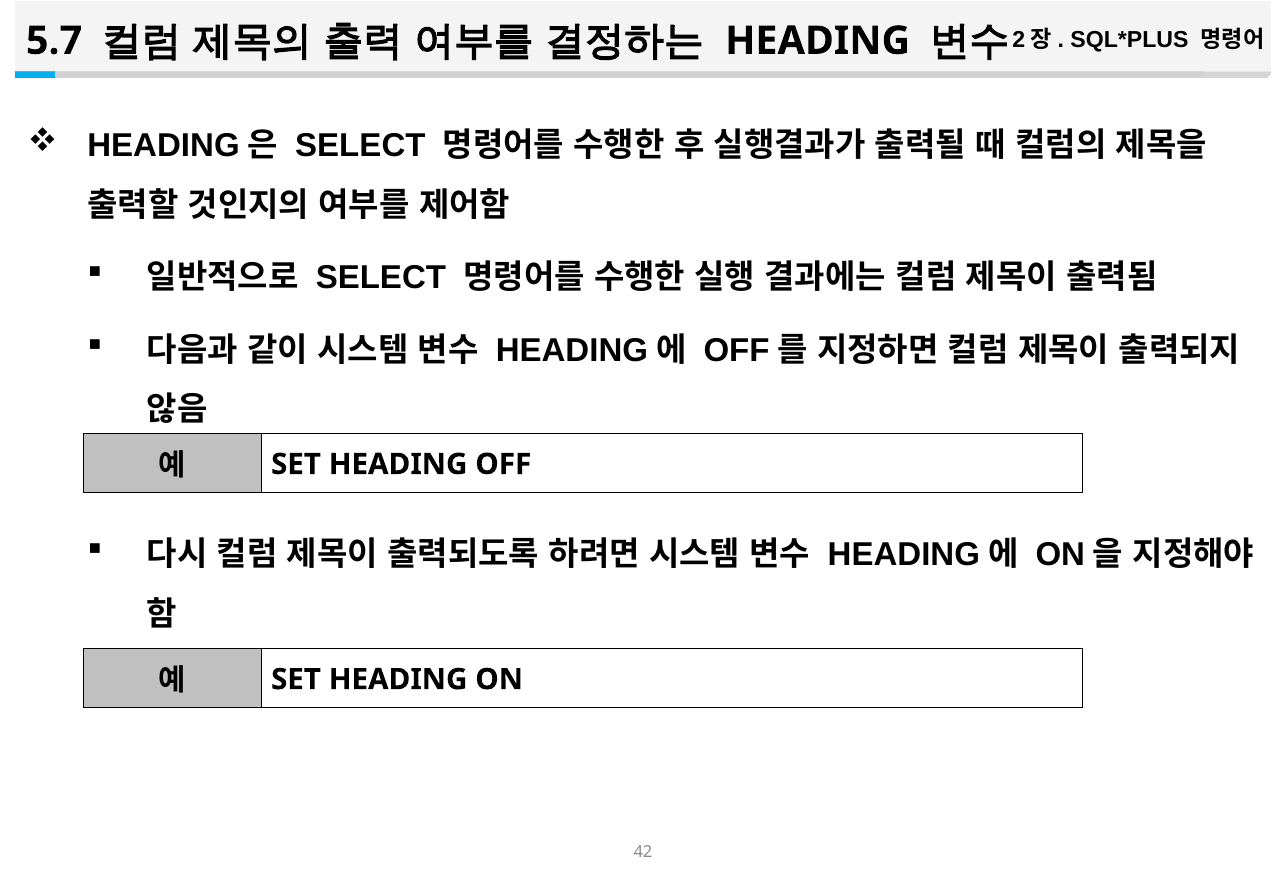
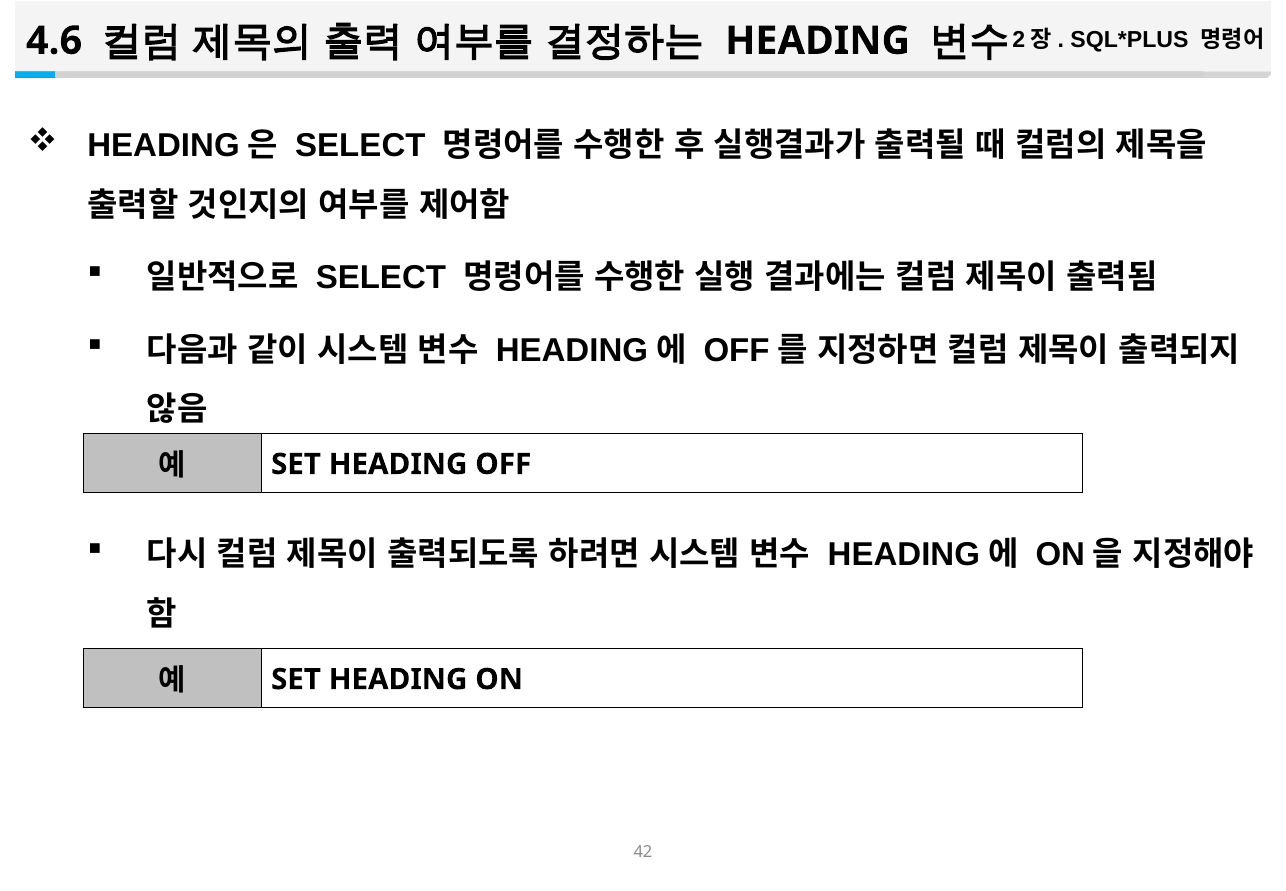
5.7: 5.7 -> 4.6
